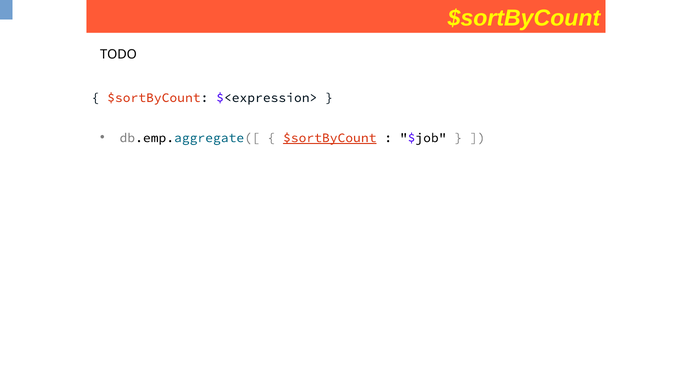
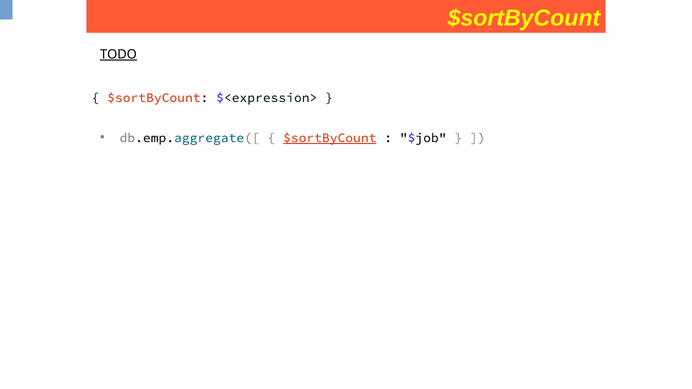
TODO underline: none -> present
